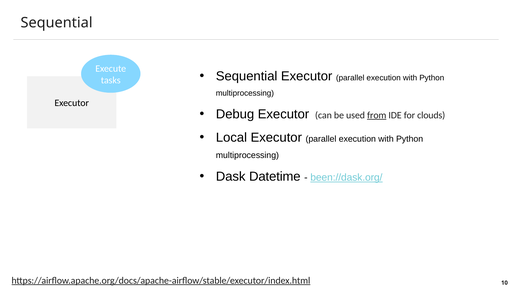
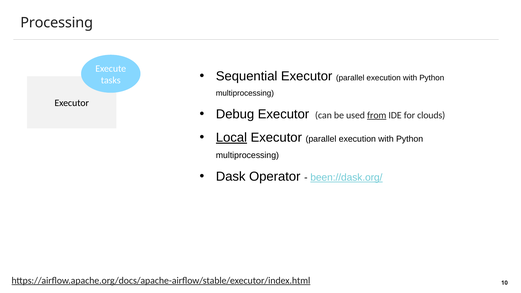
Sequential at (57, 23): Sequential -> Processing
Local underline: none -> present
Datetime: Datetime -> Operator
